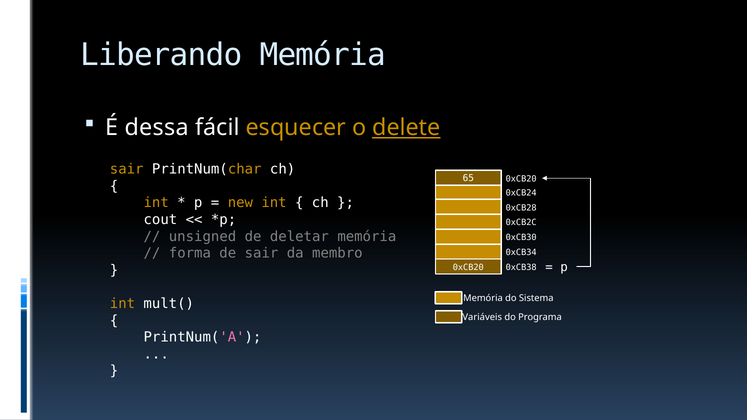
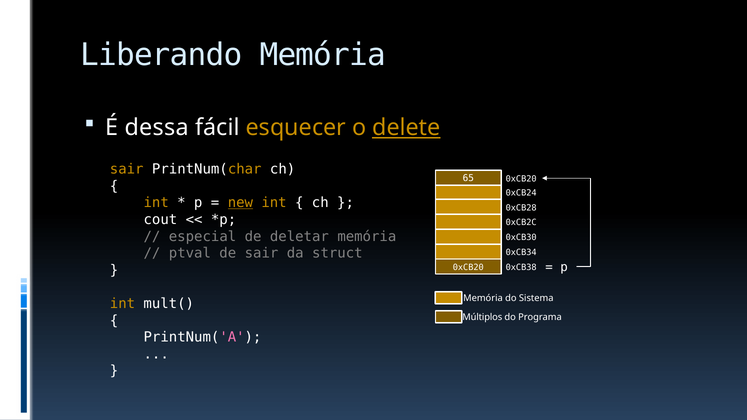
new underline: none -> present
unsigned: unsigned -> especial
forma: forma -> ptval
membro: membro -> struct
Variáveis: Variáveis -> Múltiplos
